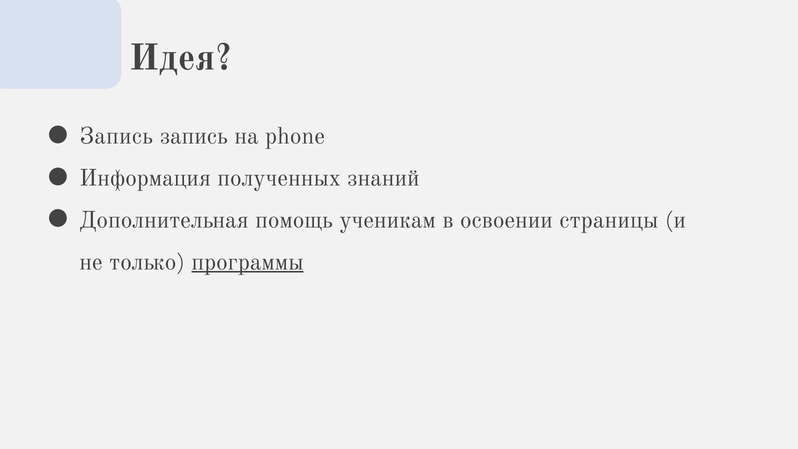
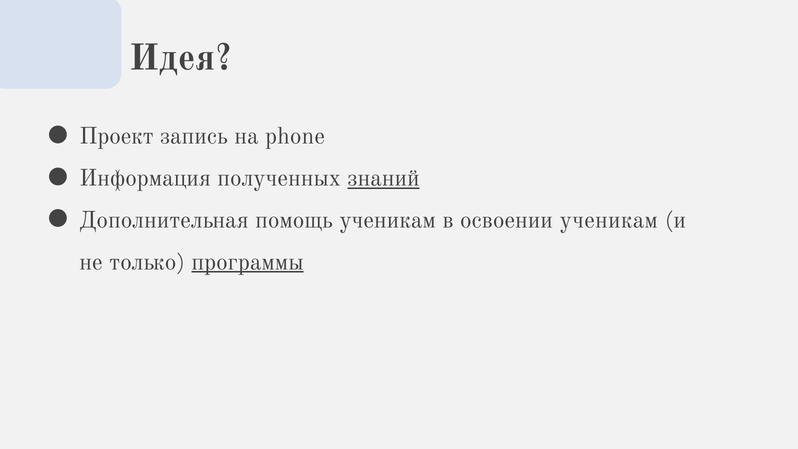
Запись at (116, 136): Запись -> Проект
знаний underline: none -> present
освоении страницы: страницы -> ученикам
